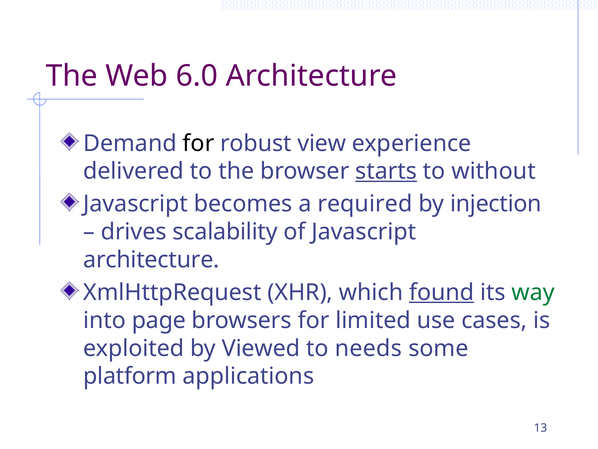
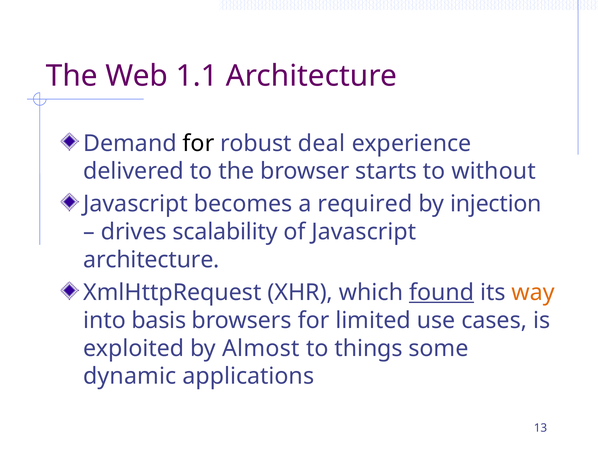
6.0: 6.0 -> 1.1
view: view -> deal
starts underline: present -> none
way colour: green -> orange
page: page -> basis
Viewed: Viewed -> Almost
needs: needs -> things
platform: platform -> dynamic
